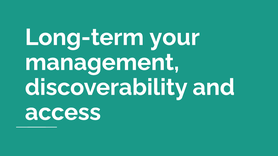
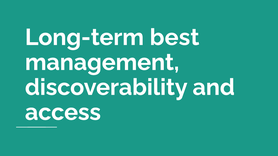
your: your -> best
